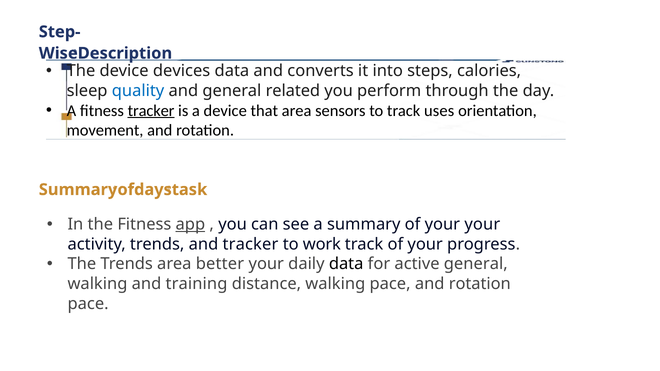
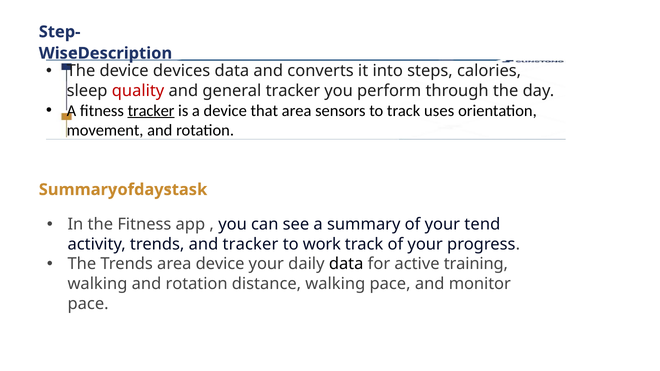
quality colour: blue -> red
general related: related -> tracker
app underline: present -> none
your your: your -> tend
area better: better -> device
active general: general -> training
walking and training: training -> rotation
pace and rotation: rotation -> monitor
